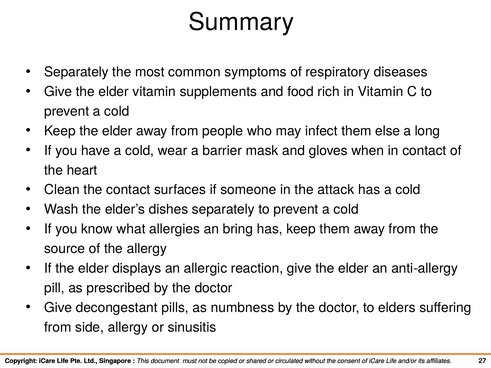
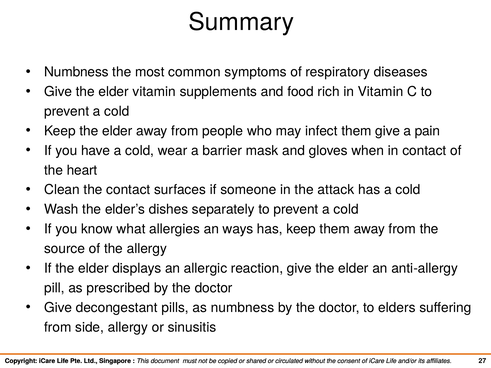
Separately at (76, 72): Separately -> Numbness
them else: else -> give
long: long -> pain
bring: bring -> ways
